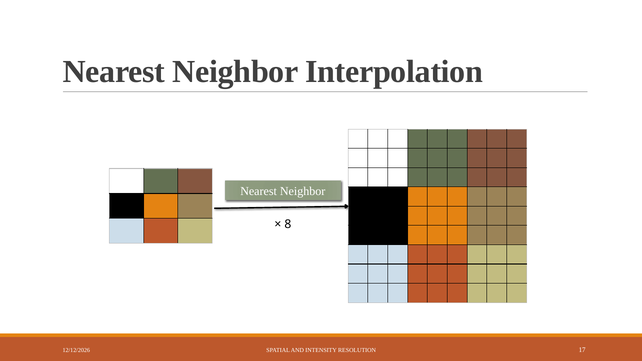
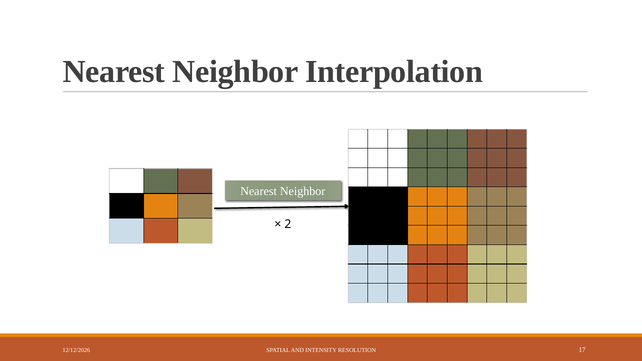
8: 8 -> 2
